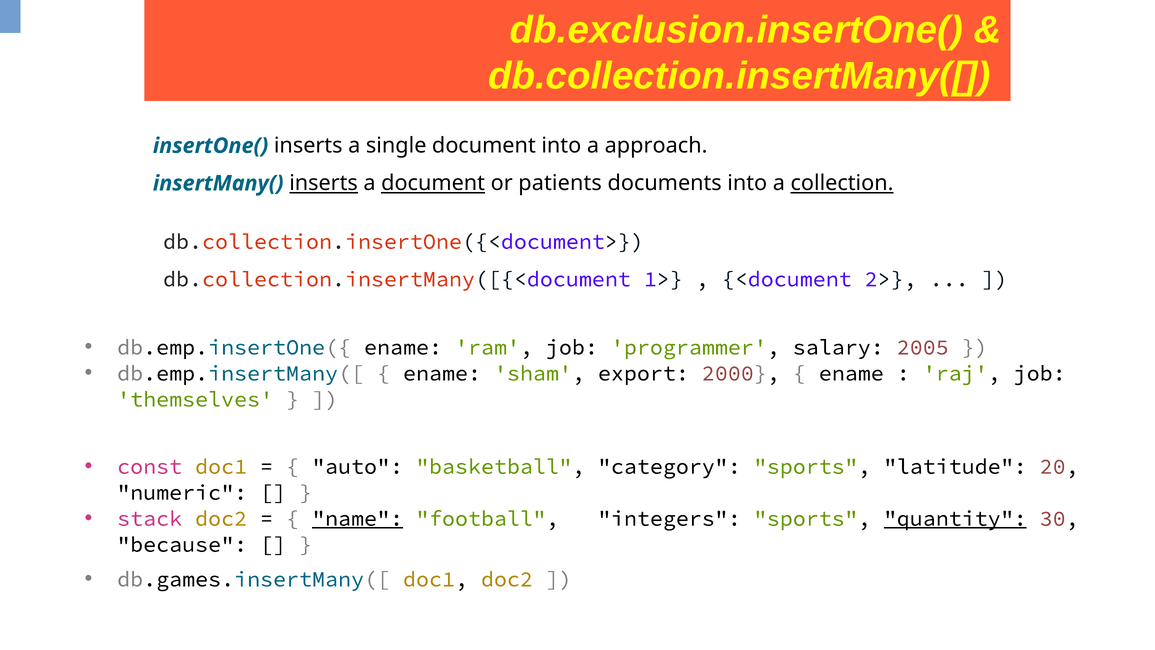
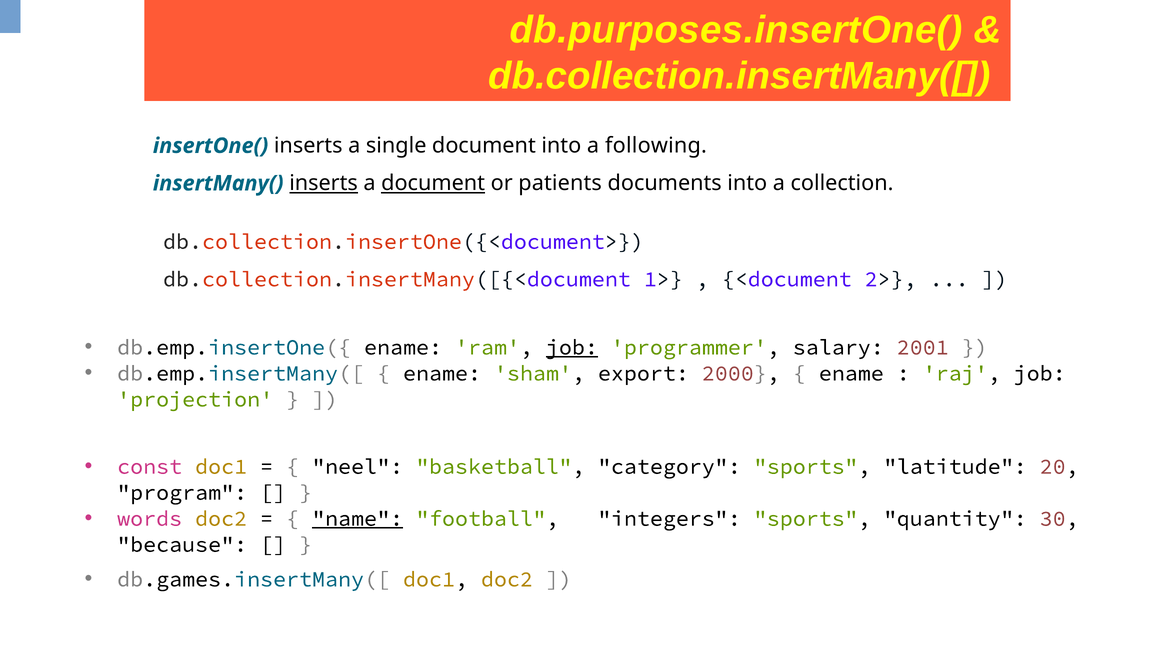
db.exclusion.insertOne(: db.exclusion.insertOne( -> db.purposes.insertOne(
approach: approach -> following
collection underline: present -> none
job at (572, 347) underline: none -> present
2005: 2005 -> 2001
themselves: themselves -> projection
auto: auto -> neel
numeric: numeric -> program
stack: stack -> words
quantity underline: present -> none
